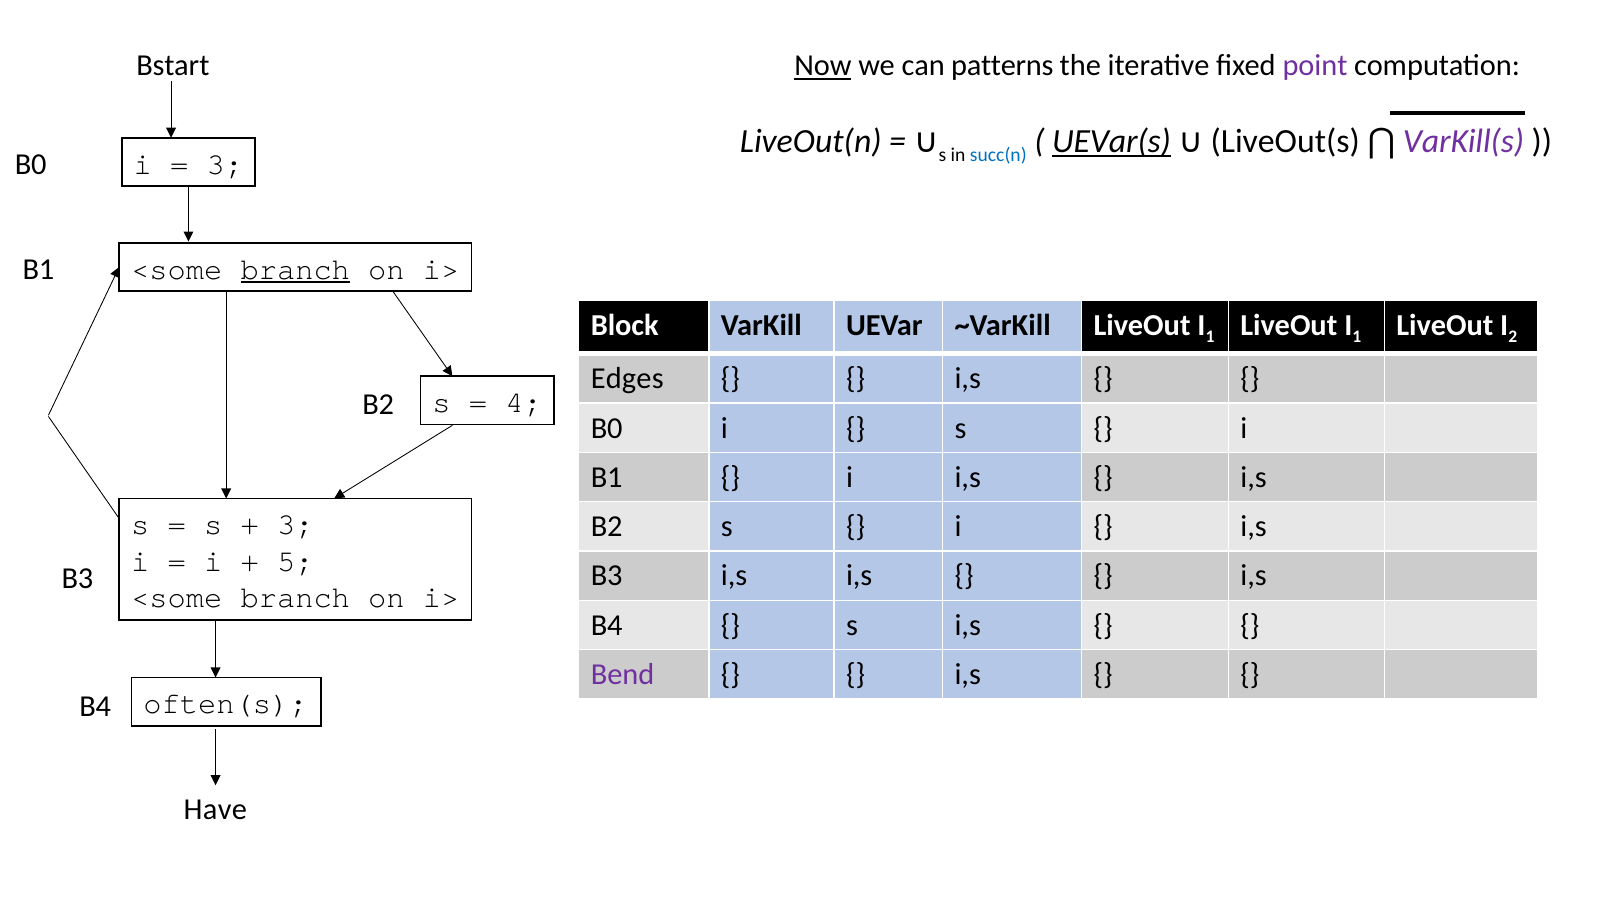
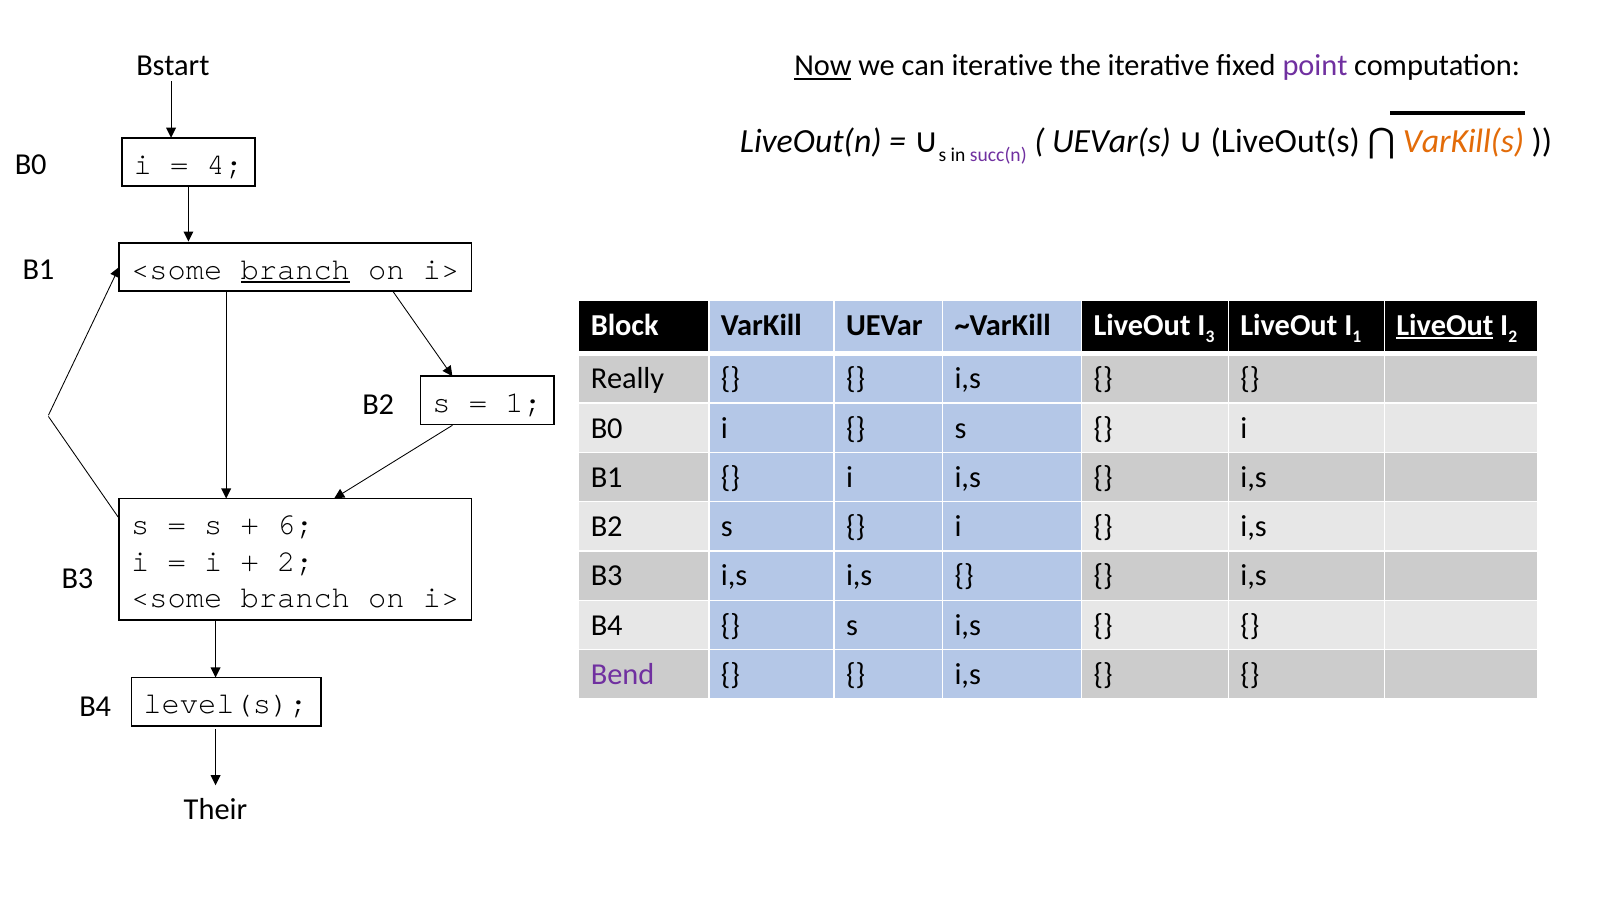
can patterns: patterns -> iterative
VarKill(s colour: purple -> orange
succ(n colour: blue -> purple
UEVar(s underline: present -> none
3 at (225, 164): 3 -> 4
~VarKill LiveOut I 1: 1 -> 3
LiveOut at (1445, 325) underline: none -> present
Edges: Edges -> Really
4 at (524, 402): 4 -> 1
3 at (295, 525): 3 -> 6
5 at (295, 561): 5 -> 2
often(s: often(s -> level(s
Have: Have -> Their
